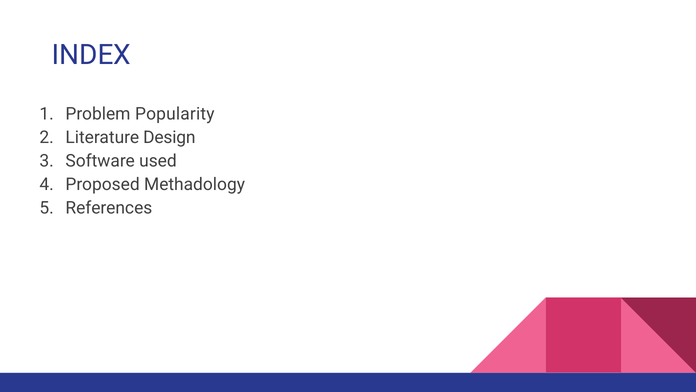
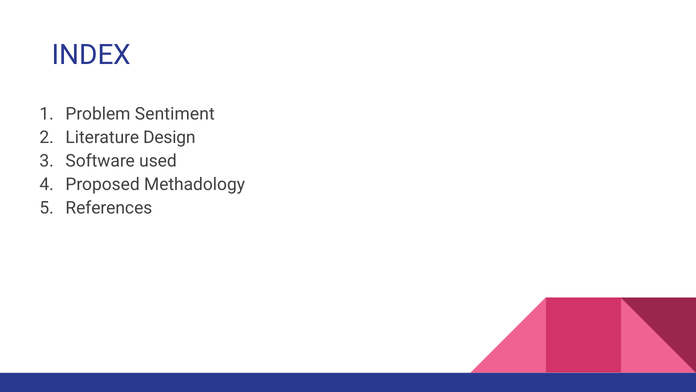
Popularity: Popularity -> Sentiment
